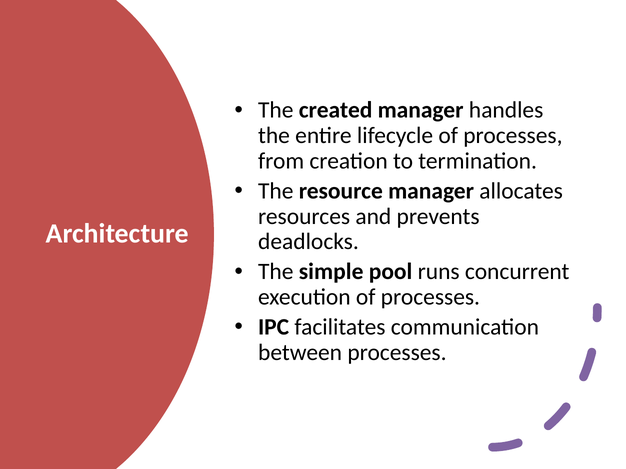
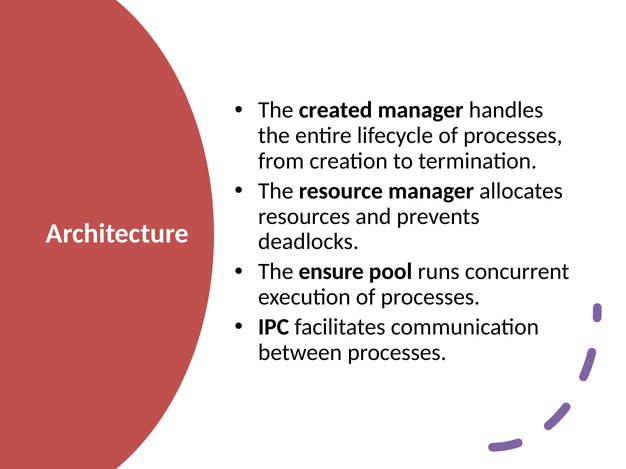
simple: simple -> ensure
